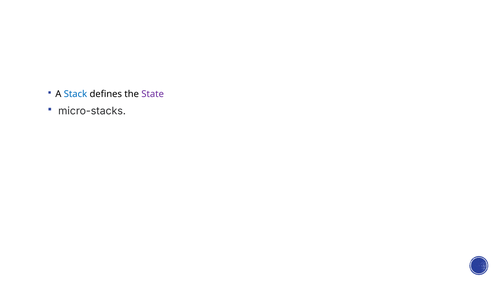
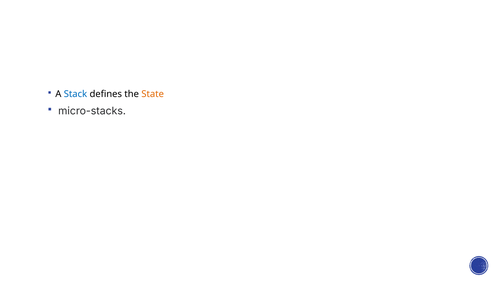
State colour: purple -> orange
